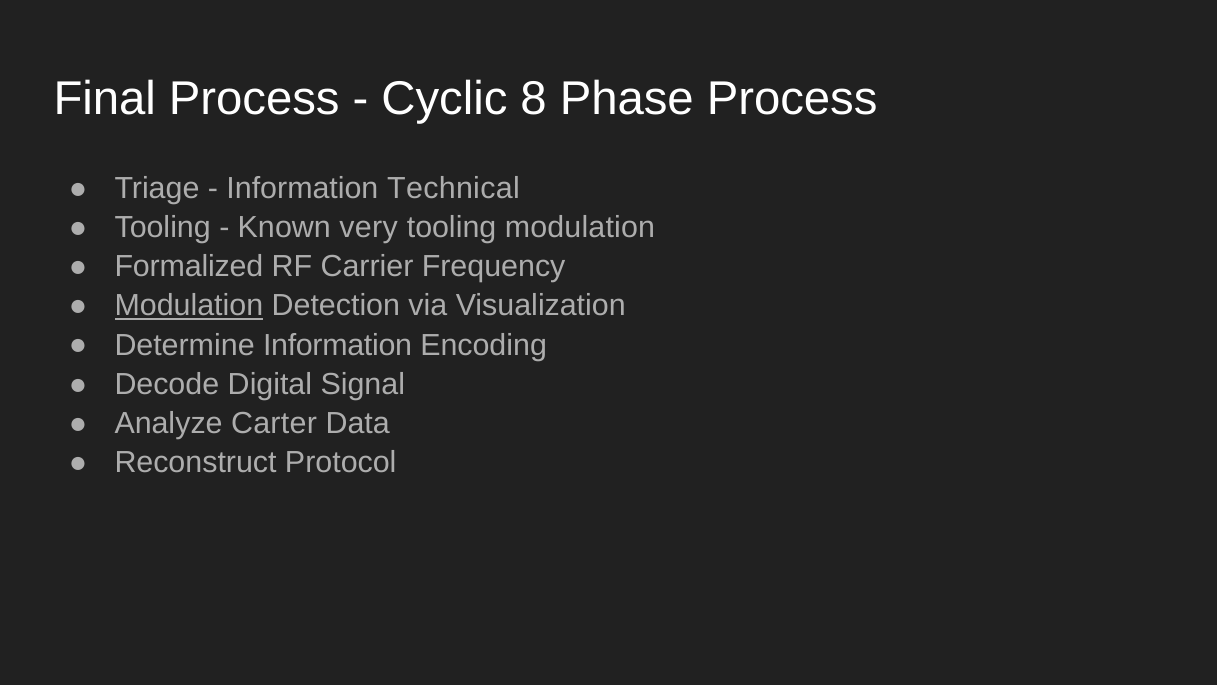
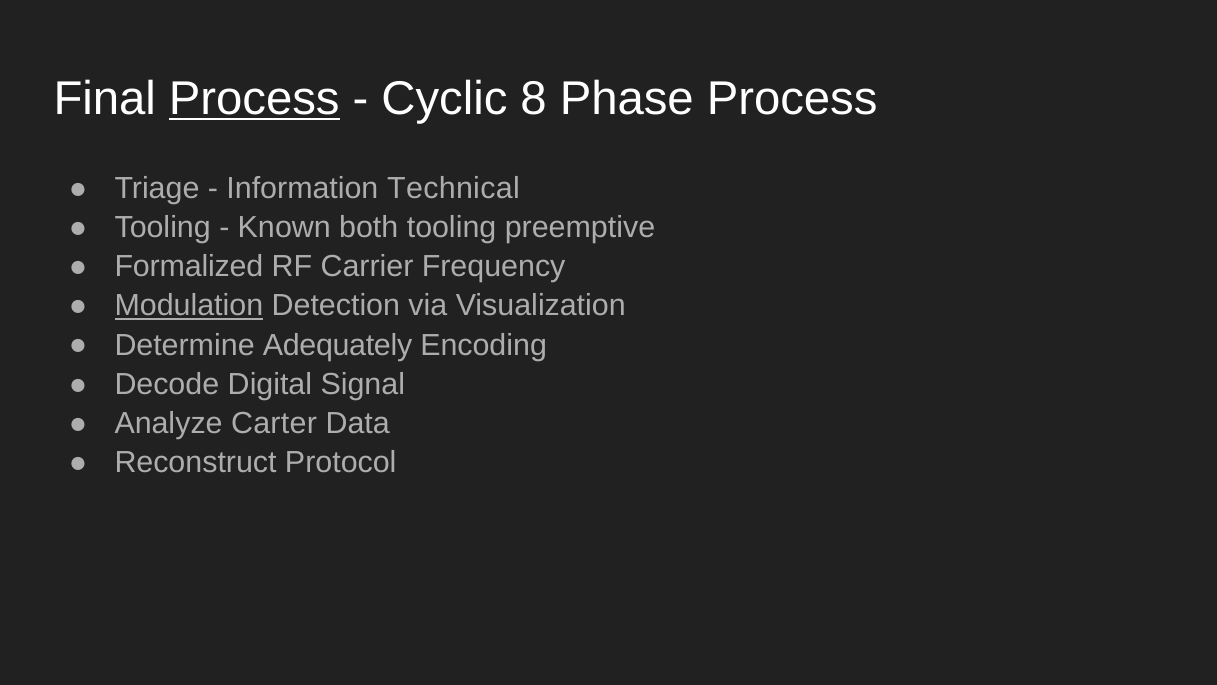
Process at (254, 99) underline: none -> present
very: very -> both
tooling modulation: modulation -> preemptive
Determine Information: Information -> Adequately
